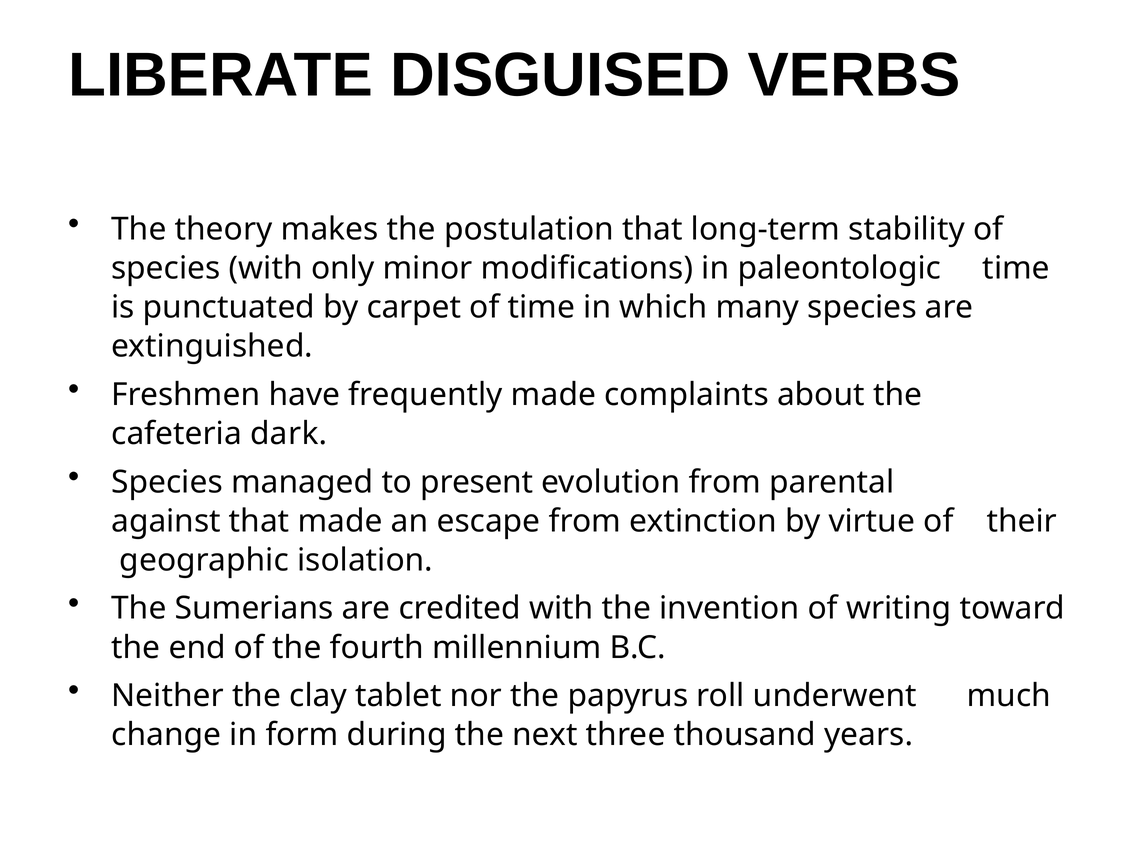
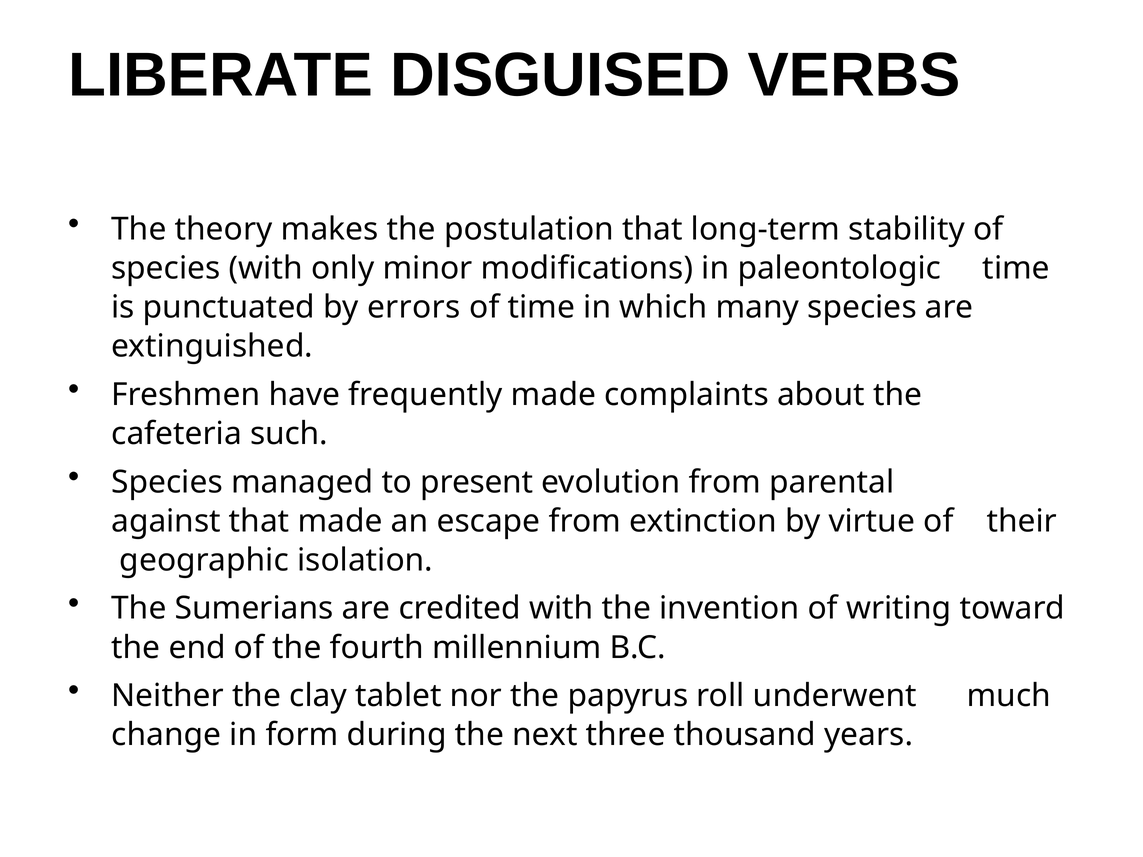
carpet: carpet -> errors
dark: dark -> such
